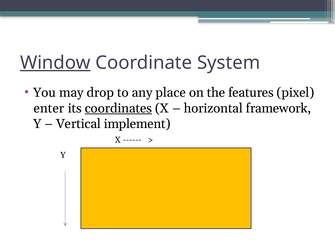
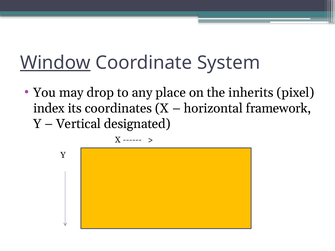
features: features -> inherits
enter: enter -> index
coordinates underline: present -> none
implement: implement -> designated
